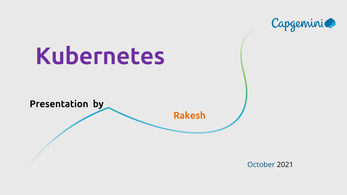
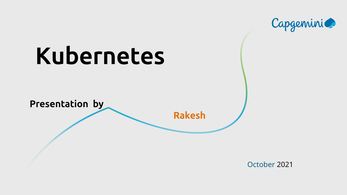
Kubernetes colour: purple -> black
